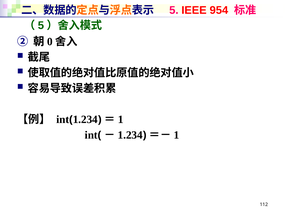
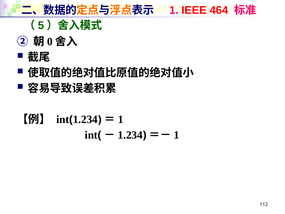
5 at (174, 10): 5 -> 1
954: 954 -> 464
